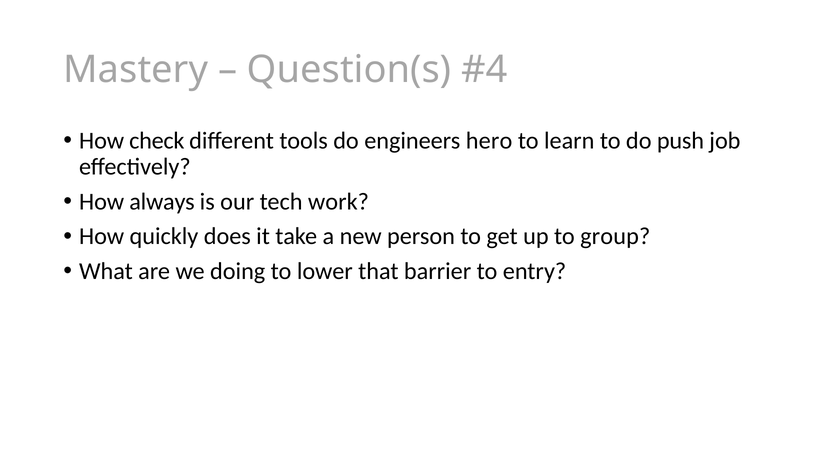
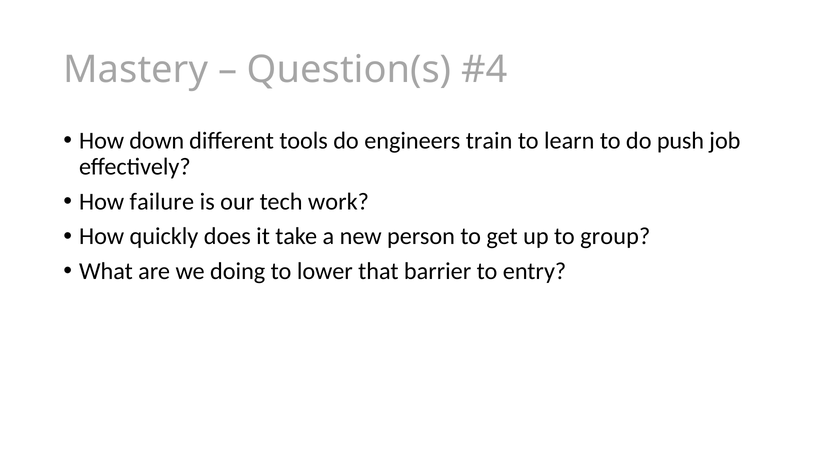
check: check -> down
hero: hero -> train
always: always -> failure
